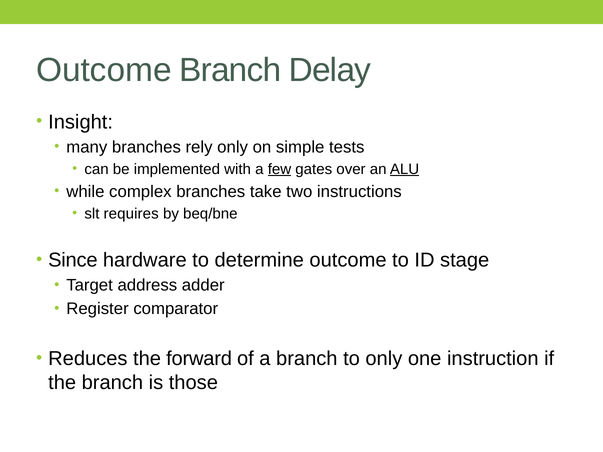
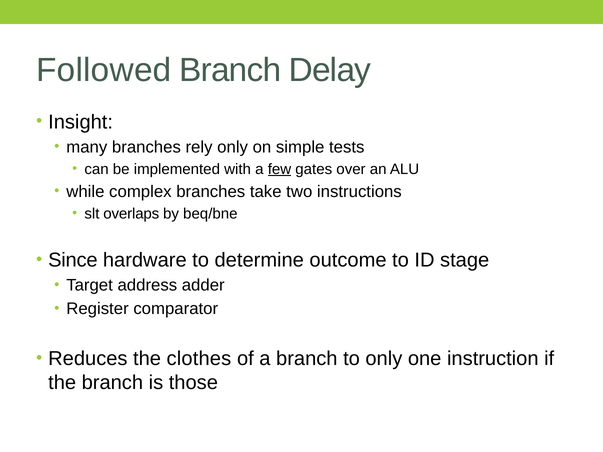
Outcome at (104, 70): Outcome -> Followed
ALU underline: present -> none
requires: requires -> overlaps
forward: forward -> clothes
